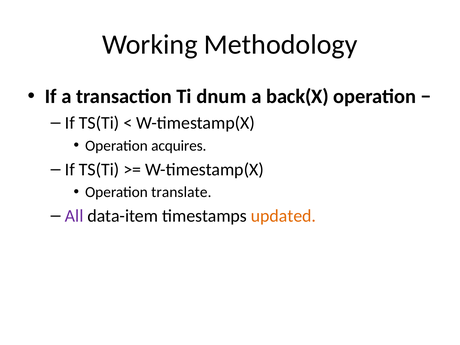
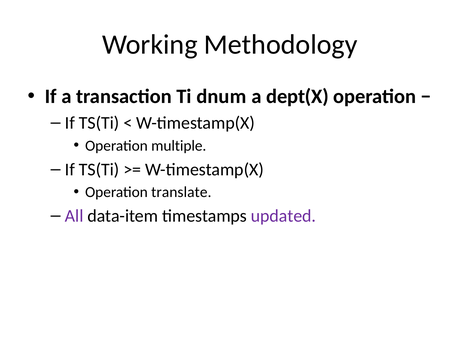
back(X: back(X -> dept(X
acquires: acquires -> multiple
updated colour: orange -> purple
